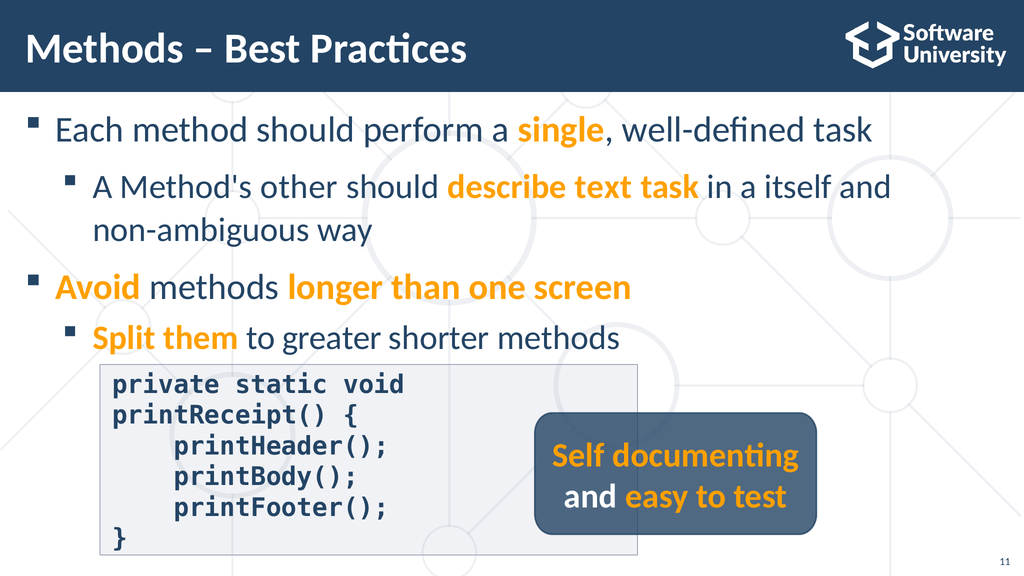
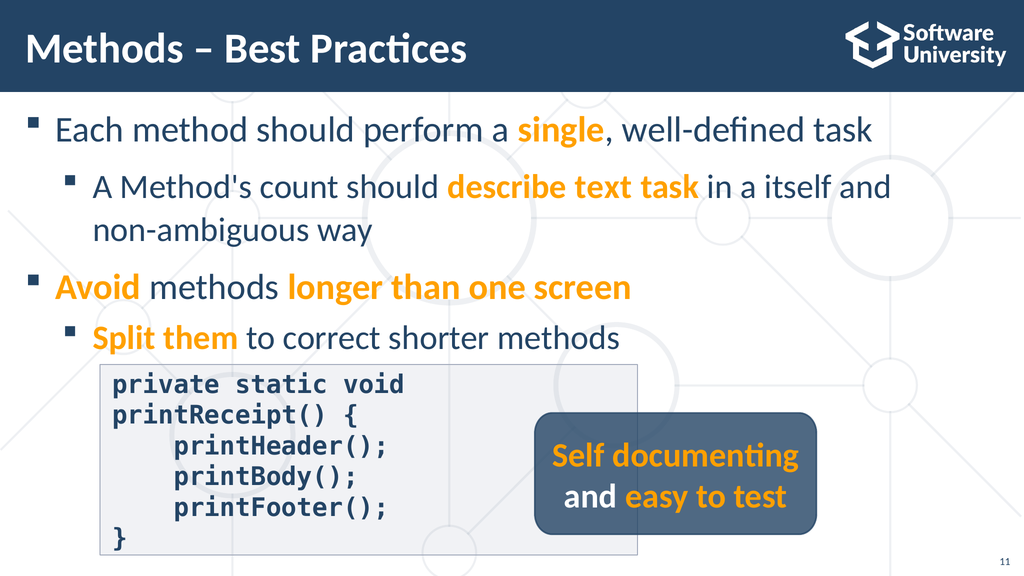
other: other -> count
greater: greater -> correct
